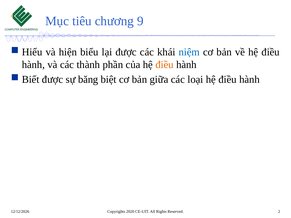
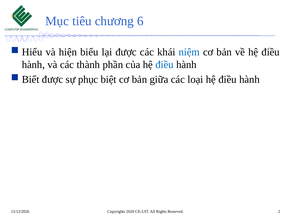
9: 9 -> 6
điều at (165, 65) colour: orange -> blue
băng: băng -> phục
